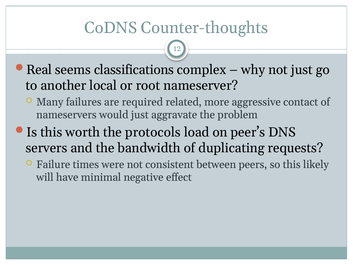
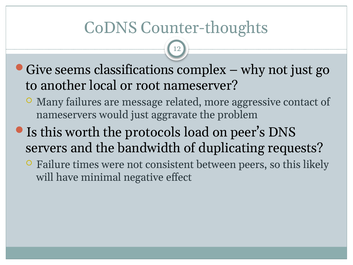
Real: Real -> Give
required: required -> message
